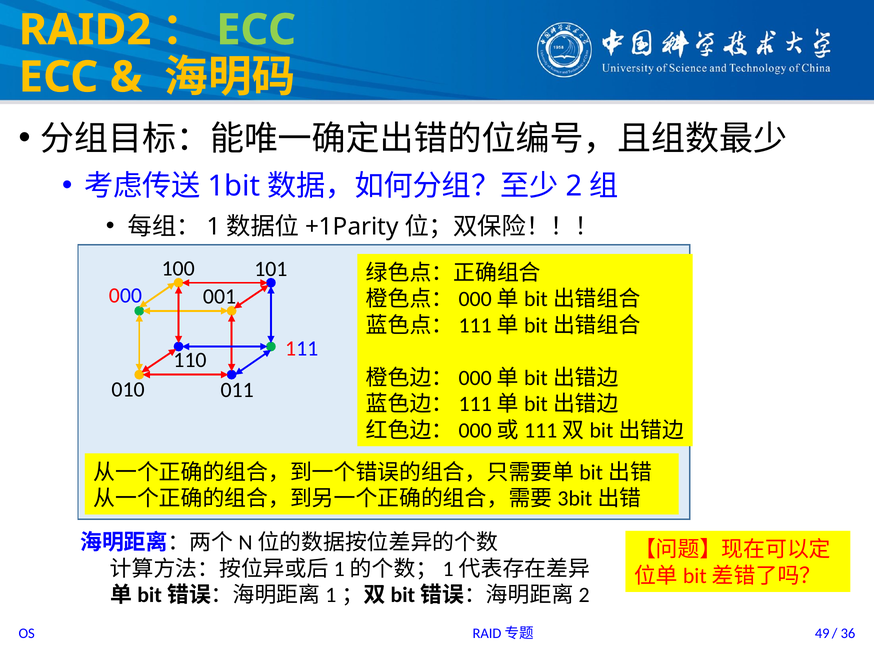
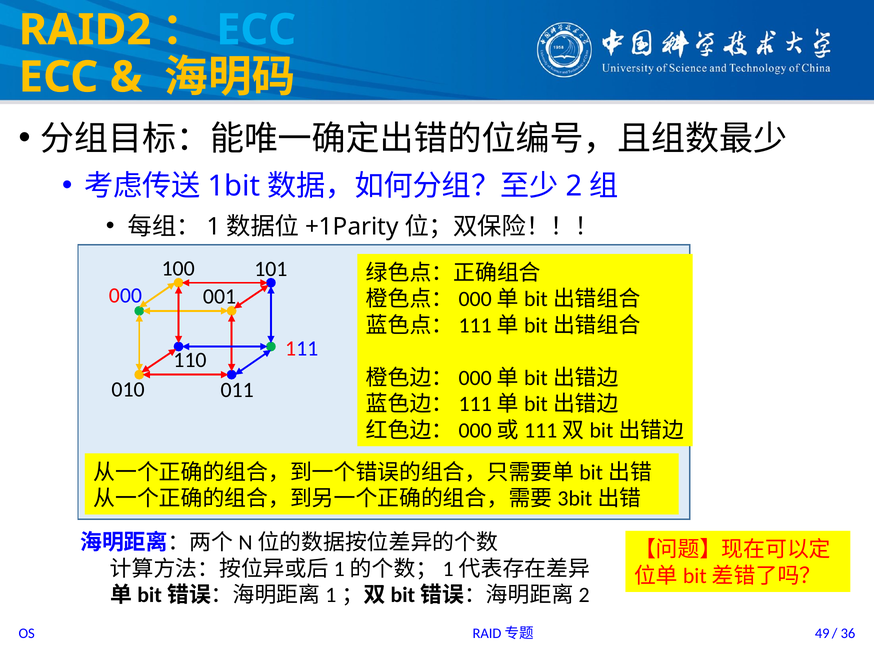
ECC at (256, 30) colour: light green -> light blue
